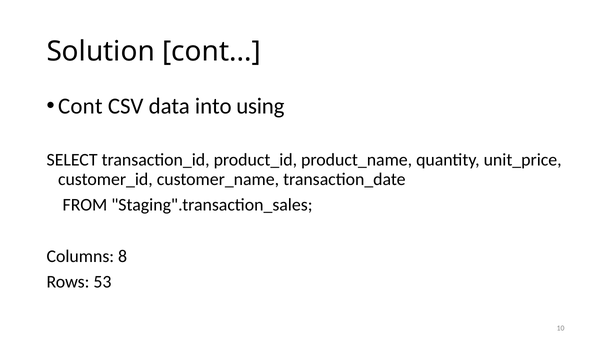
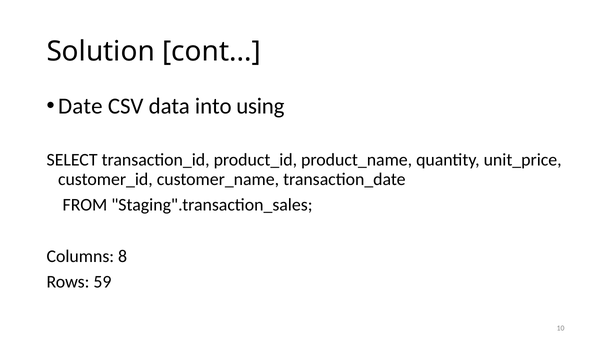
Cont at (80, 106): Cont -> Date
53: 53 -> 59
